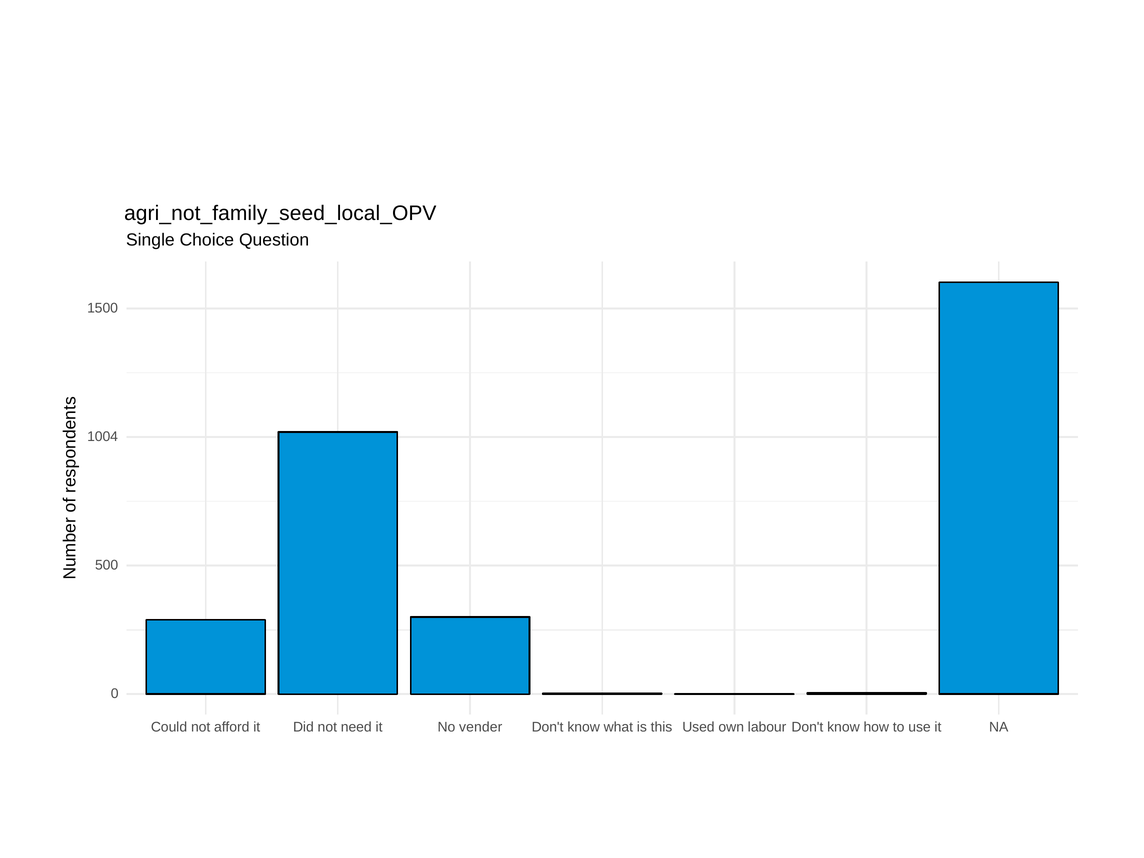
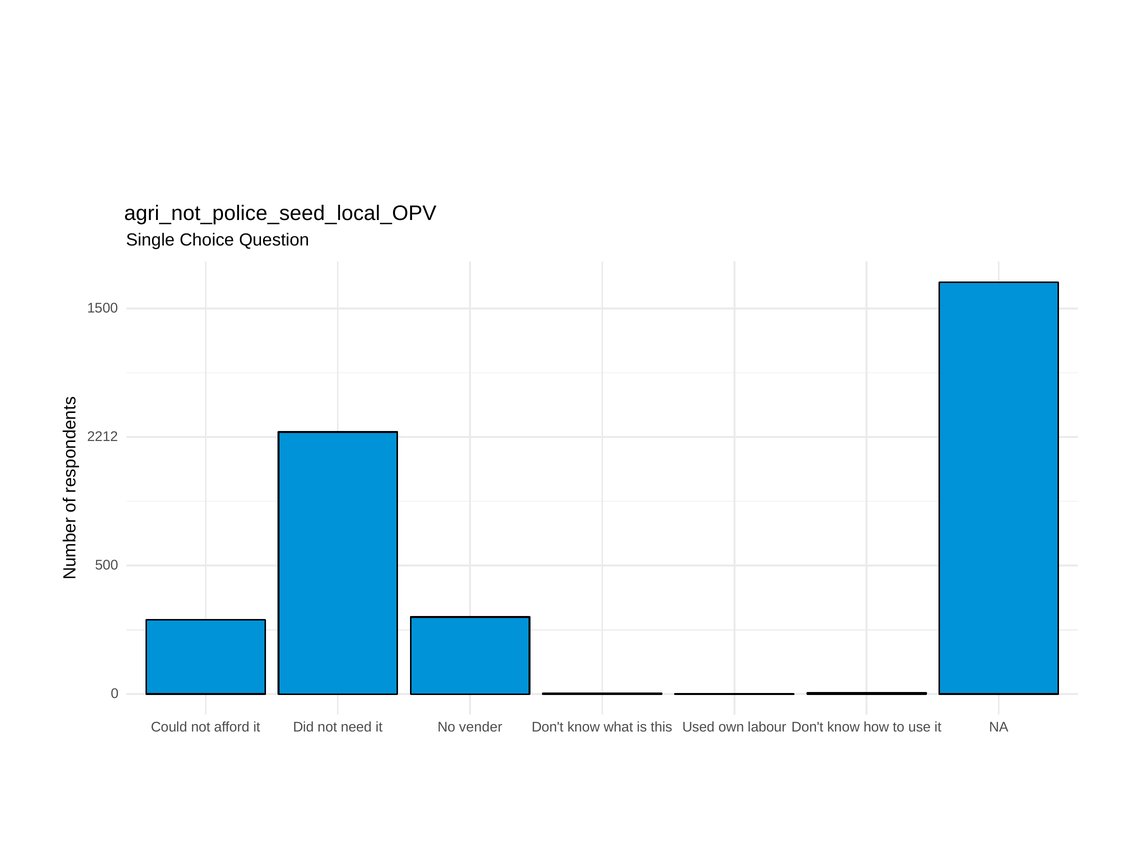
agri_not_family_seed_local_OPV: agri_not_family_seed_local_OPV -> agri_not_police_seed_local_OPV
1004: 1004 -> 2212
